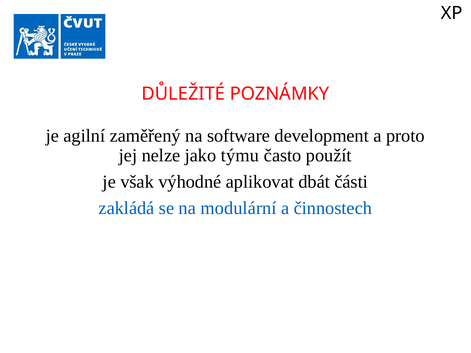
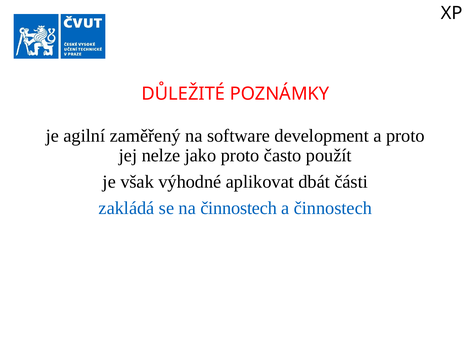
jako týmu: týmu -> proto
na modulární: modulární -> činnostech
